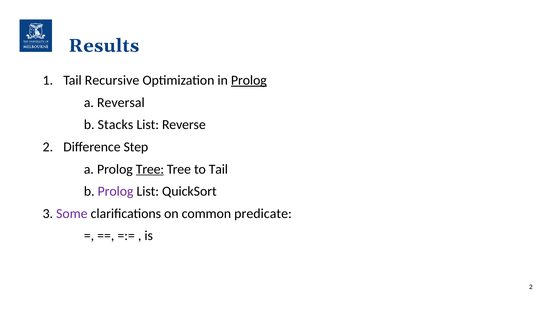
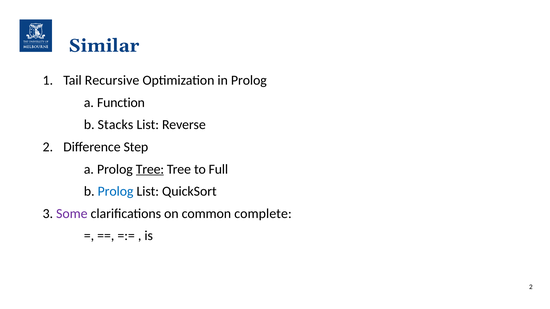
Results: Results -> Similar
Prolog at (249, 80) underline: present -> none
Reversal: Reversal -> Function
to Tail: Tail -> Full
Prolog at (116, 192) colour: purple -> blue
predicate: predicate -> complete
